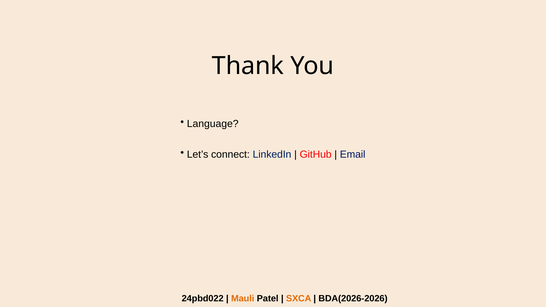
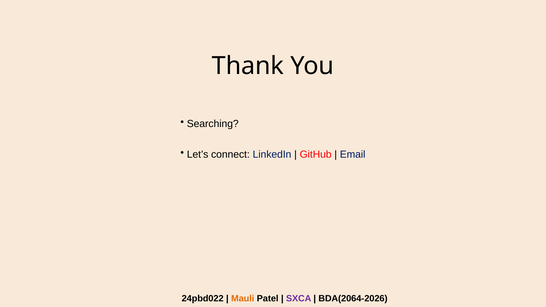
Language: Language -> Searching
SXCA colour: orange -> purple
BDA(2026-2026: BDA(2026-2026 -> BDA(2064-2026
